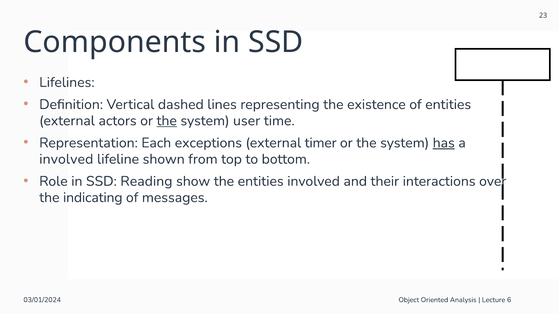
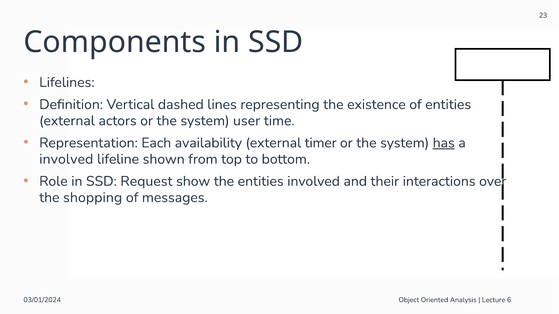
the at (167, 121) underline: present -> none
exceptions: exceptions -> availability
Reading: Reading -> Request
indicating: indicating -> shopping
